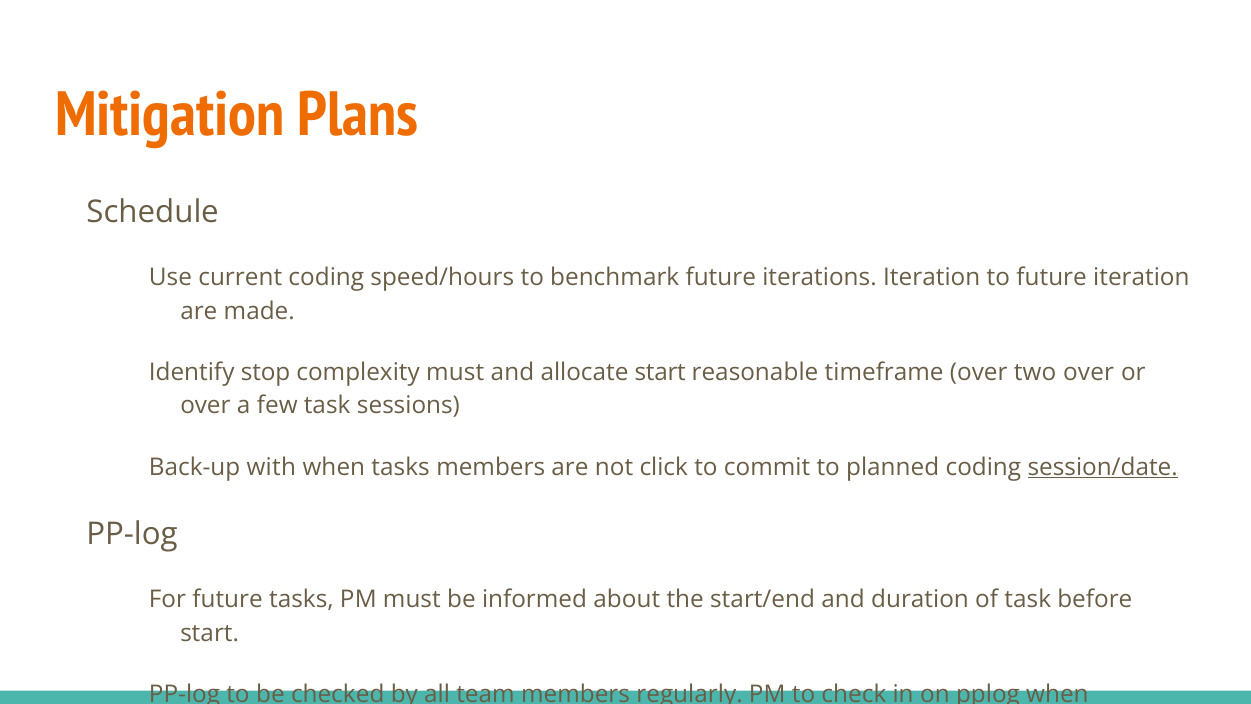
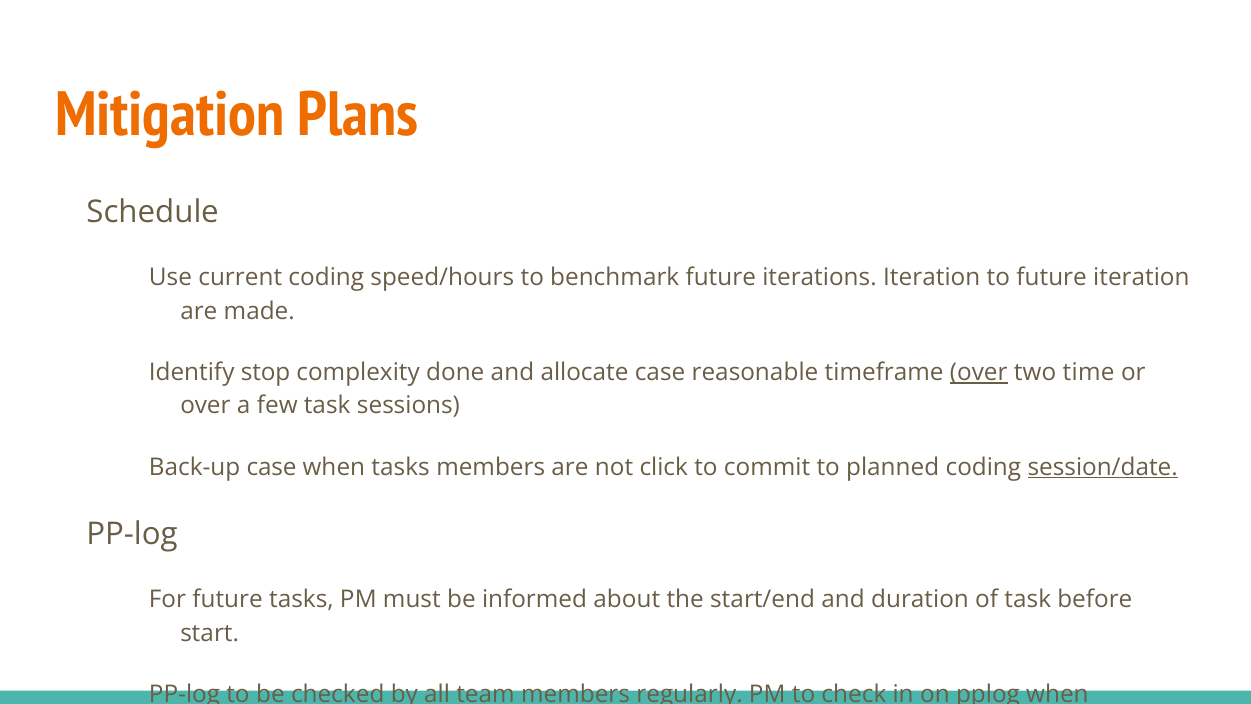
complexity must: must -> done
allocate start: start -> case
over at (979, 372) underline: none -> present
two over: over -> time
Back-up with: with -> case
